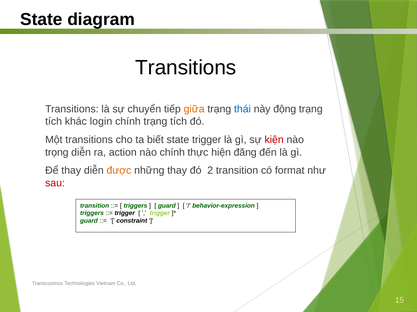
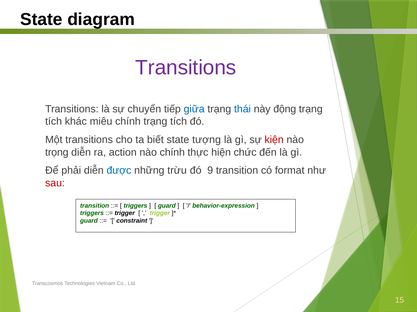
Transitions at (186, 68) colour: black -> purple
giữa colour: orange -> blue
login: login -> miêu
state trigger: trigger -> tượng
đăng: đăng -> chức
Để thay: thay -> phải
được colour: orange -> blue
những thay: thay -> trừu
2: 2 -> 9
